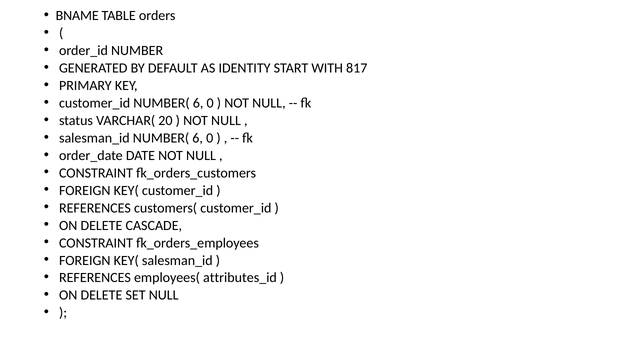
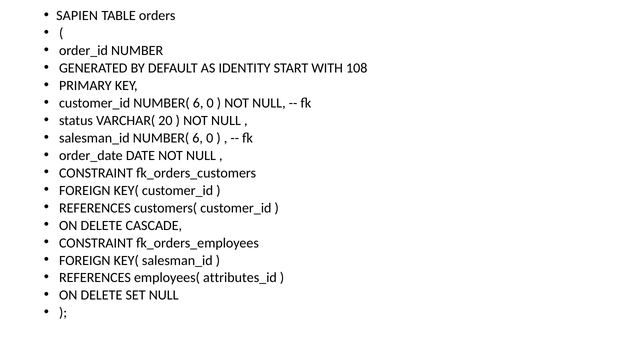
BNAME: BNAME -> SAPIEN
817: 817 -> 108
